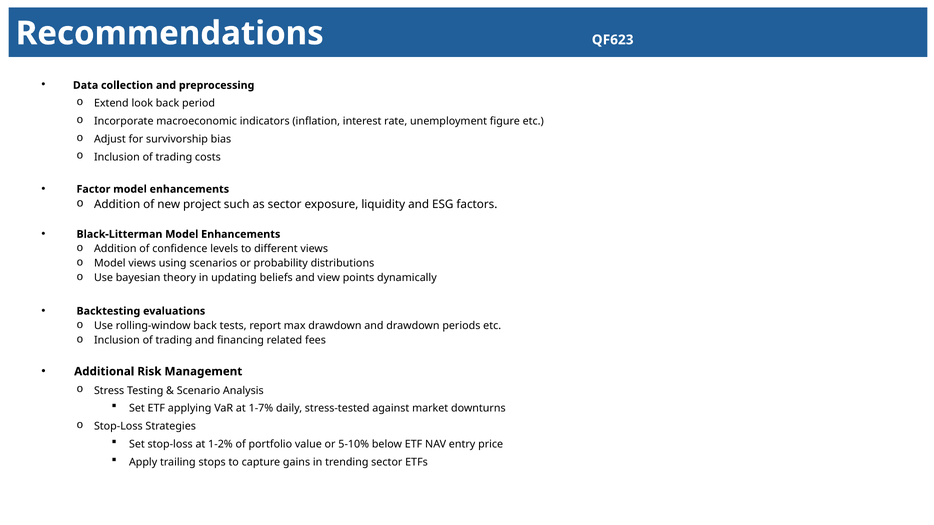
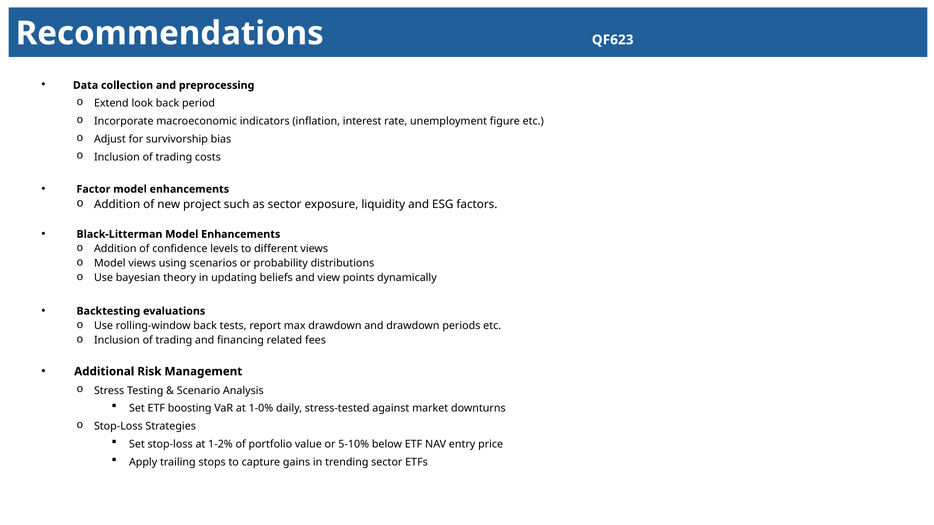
applying: applying -> boosting
1-7%: 1-7% -> 1-0%
